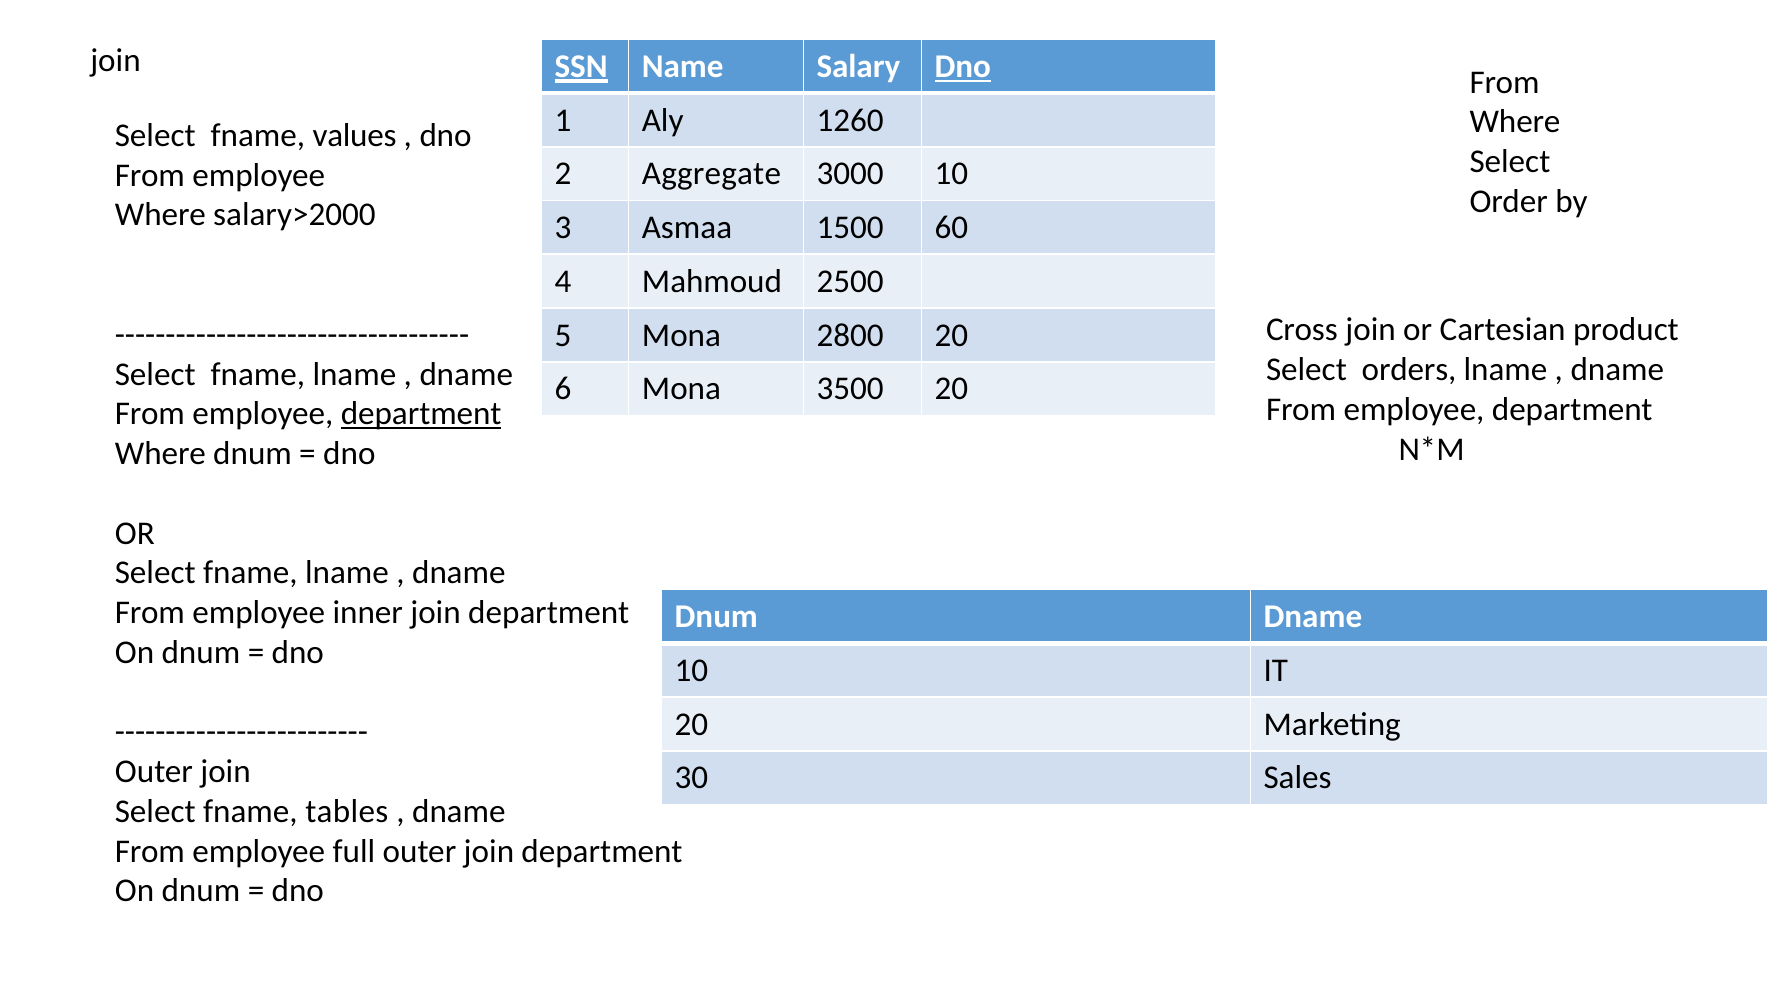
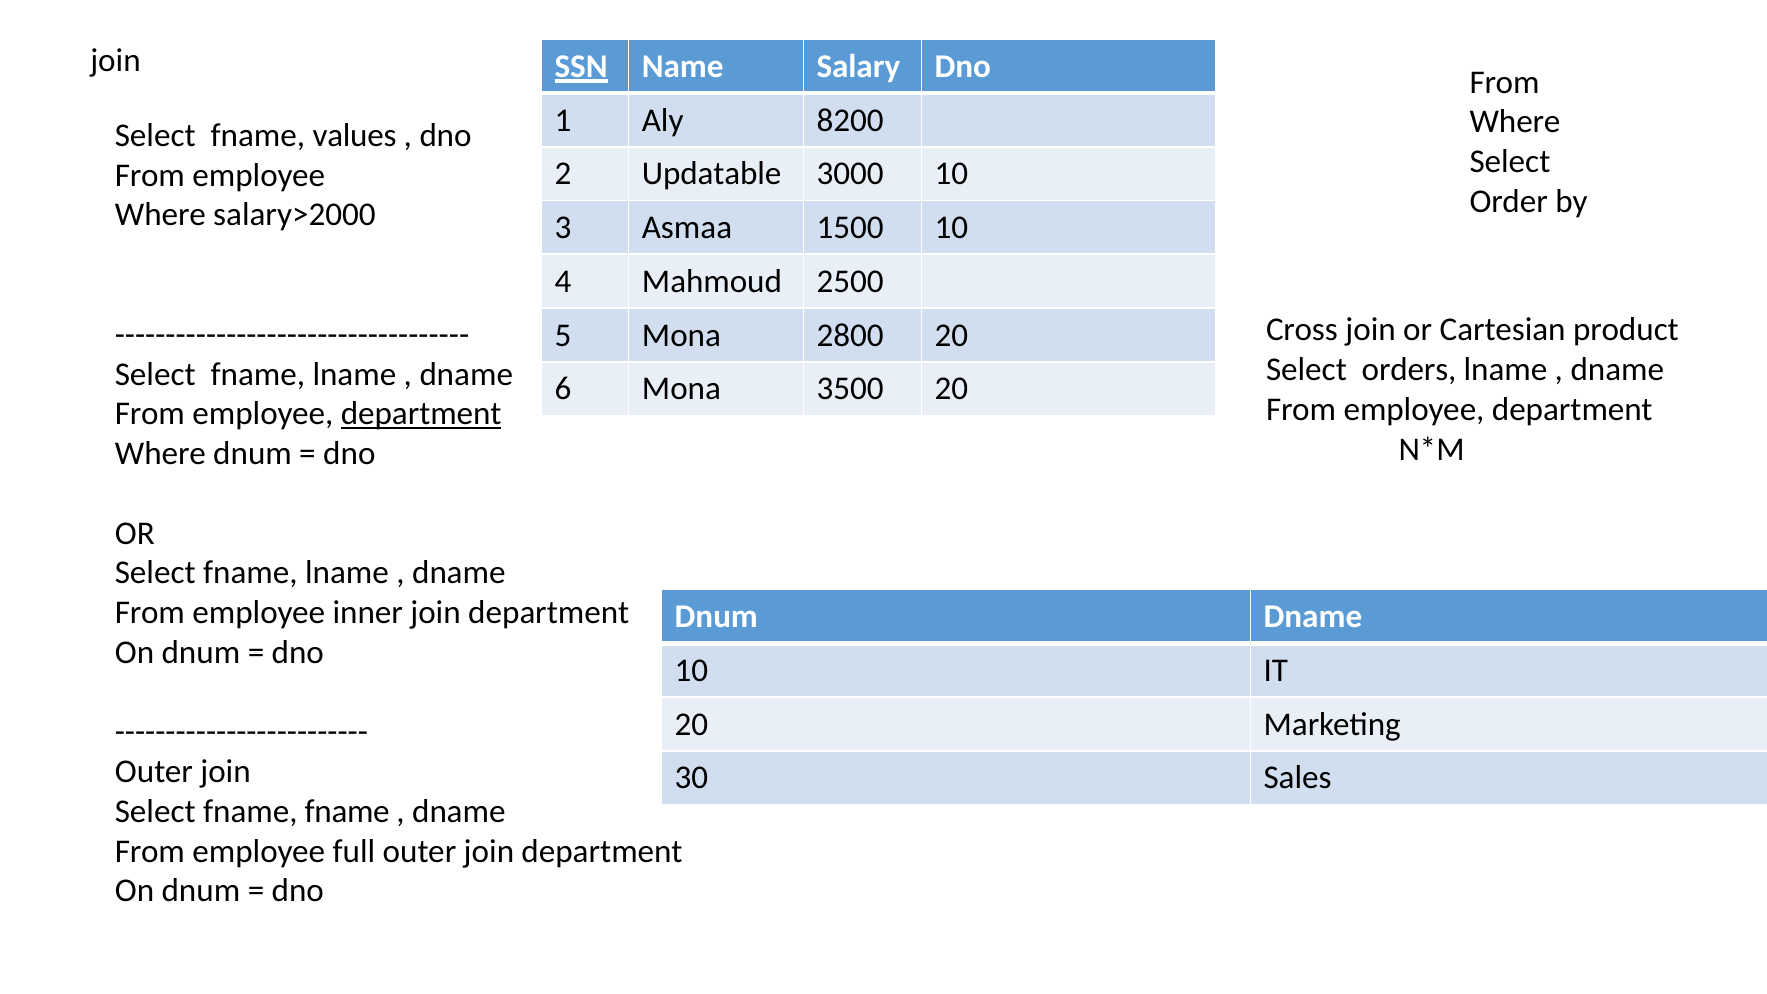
Dno at (963, 67) underline: present -> none
1260: 1260 -> 8200
Aggregate: Aggregate -> Updatable
1500 60: 60 -> 10
fname tables: tables -> fname
